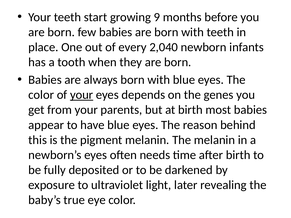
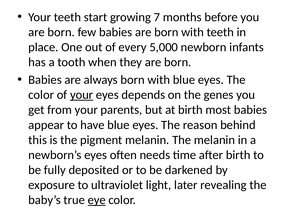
9: 9 -> 7
2,040: 2,040 -> 5,000
eye underline: none -> present
